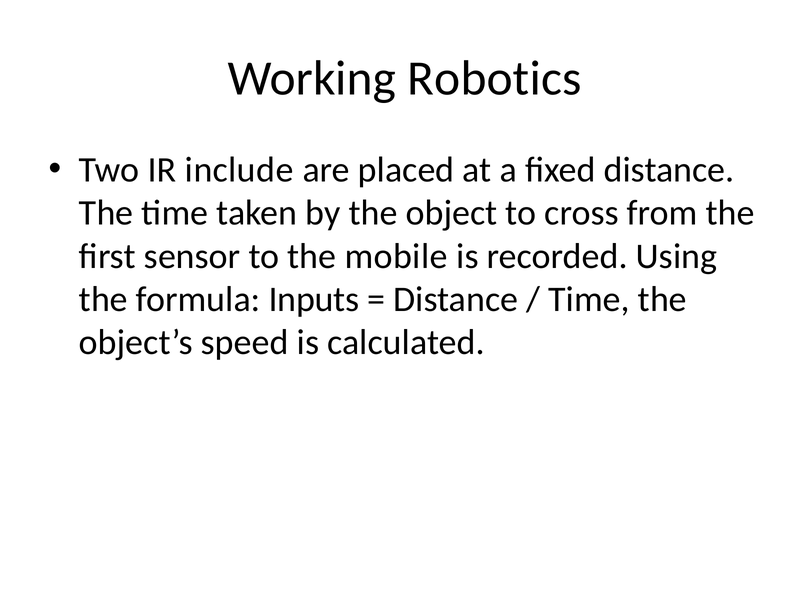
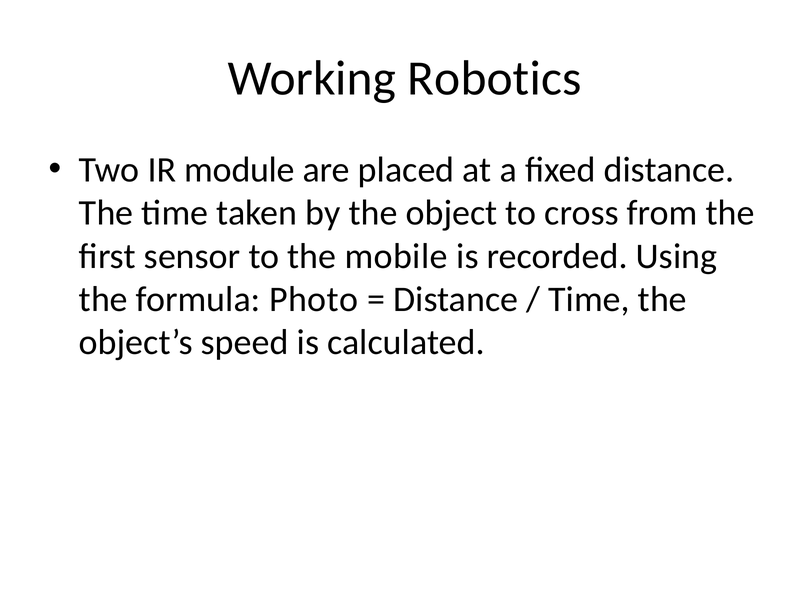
include: include -> module
Inputs: Inputs -> Photo
